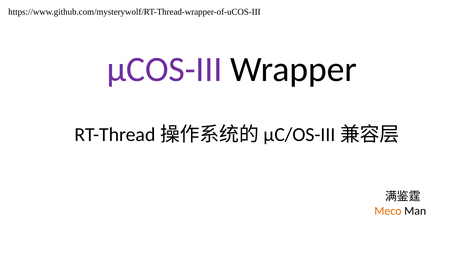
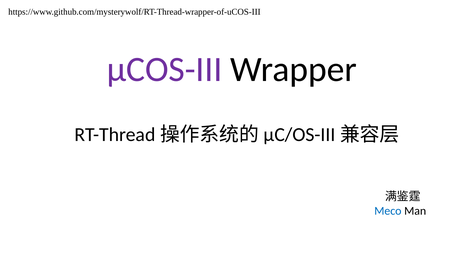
Meco colour: orange -> blue
